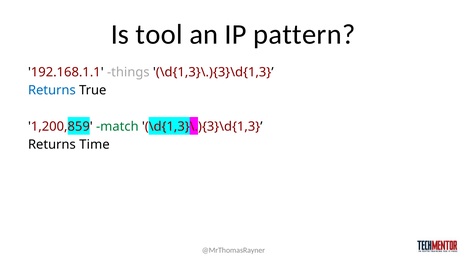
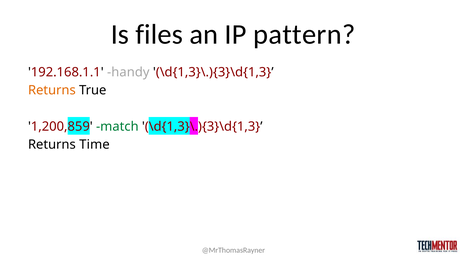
tool: tool -> files
things: things -> handy
Returns at (52, 91) colour: blue -> orange
